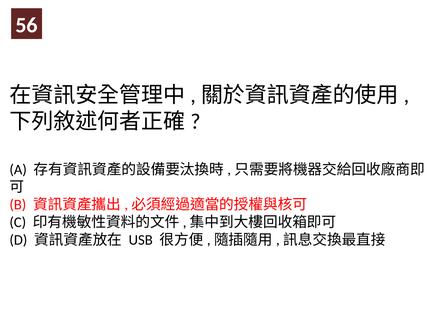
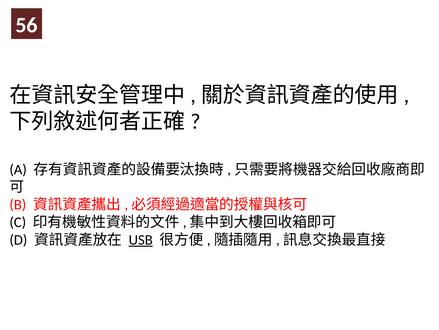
USB underline: none -> present
